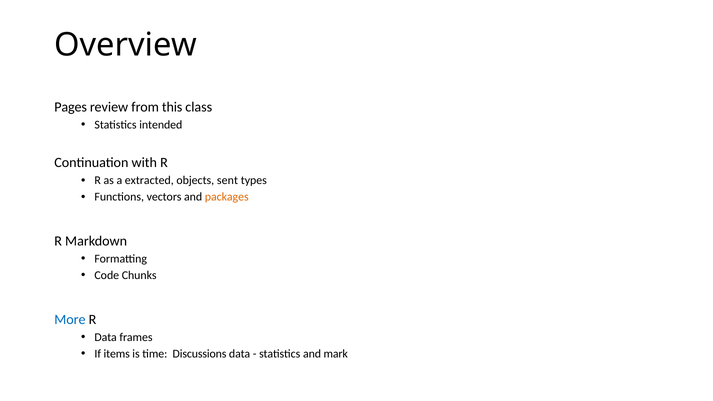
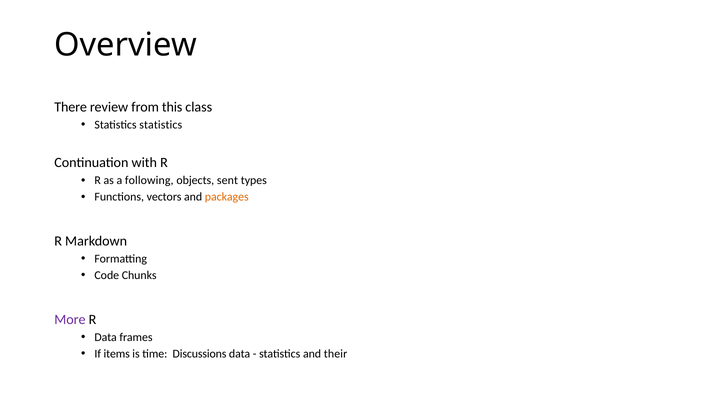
Pages: Pages -> There
Statistics intended: intended -> statistics
extracted: extracted -> following
More colour: blue -> purple
mark: mark -> their
